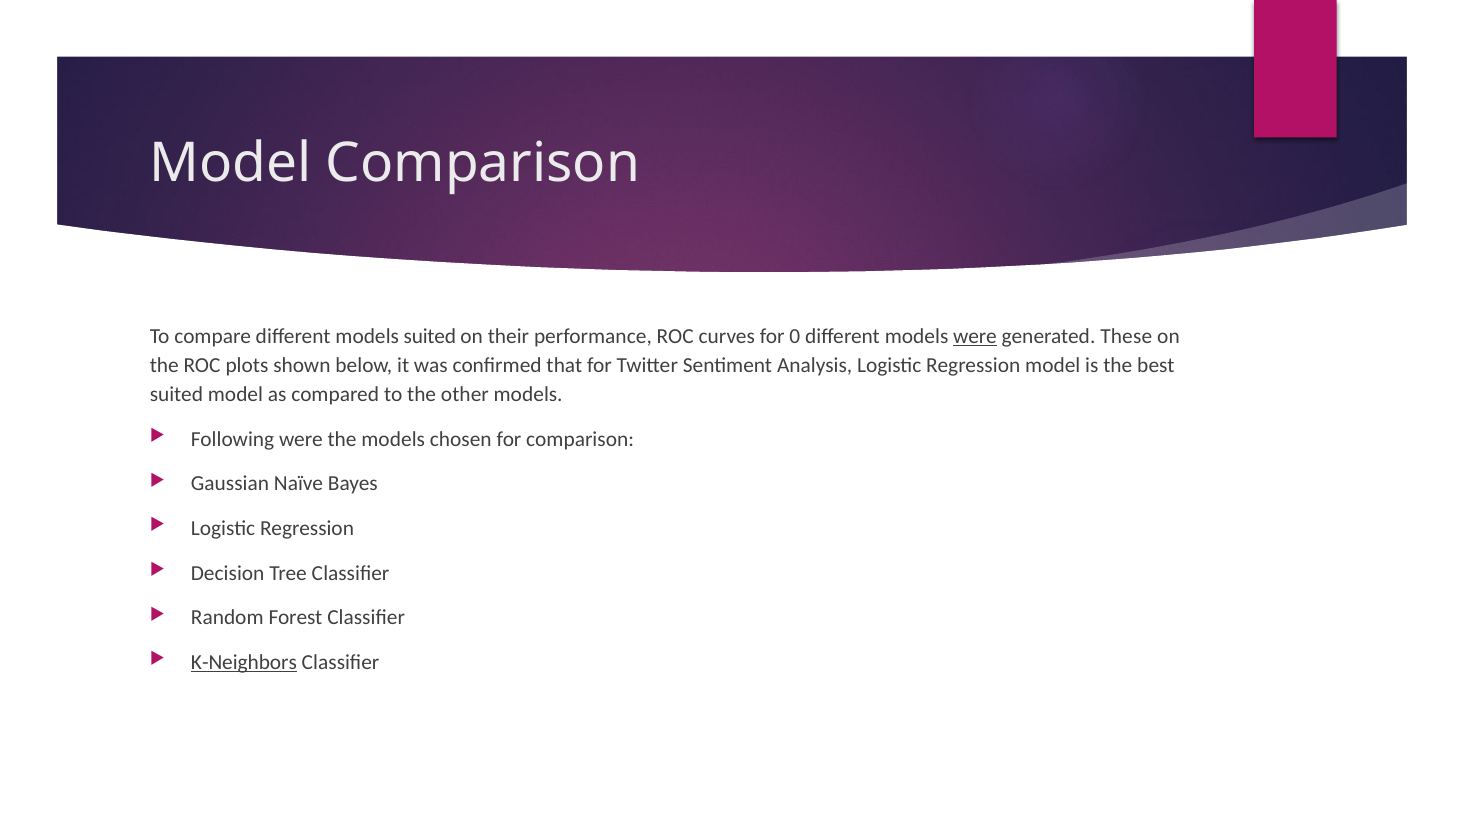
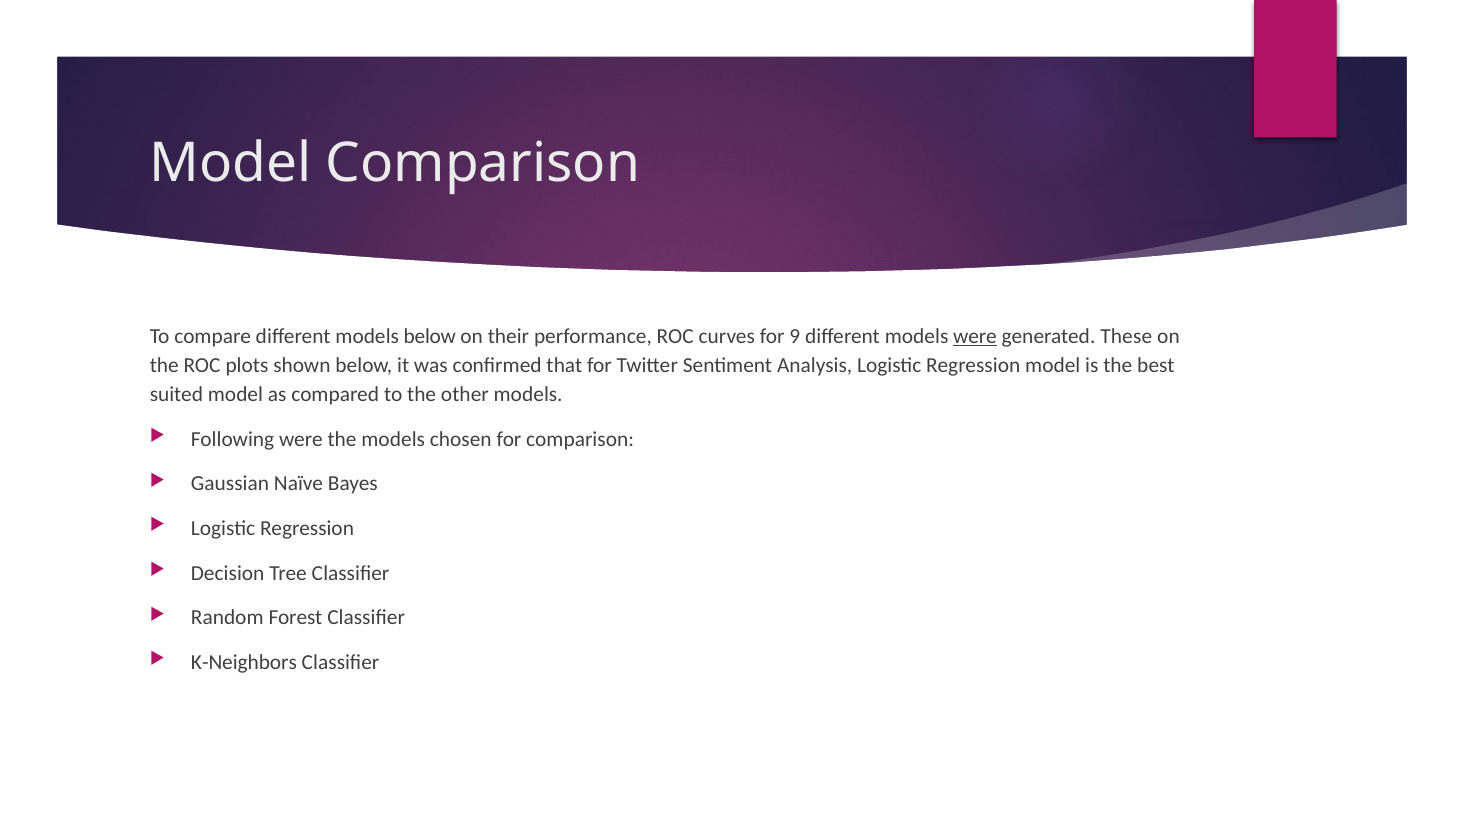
models suited: suited -> below
0: 0 -> 9
K-Neighbors underline: present -> none
